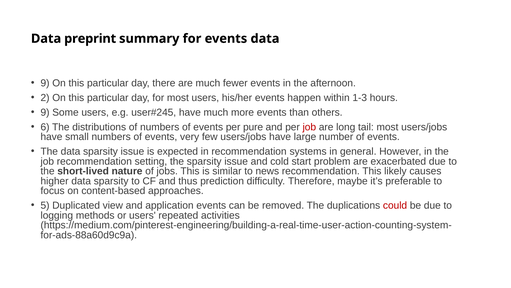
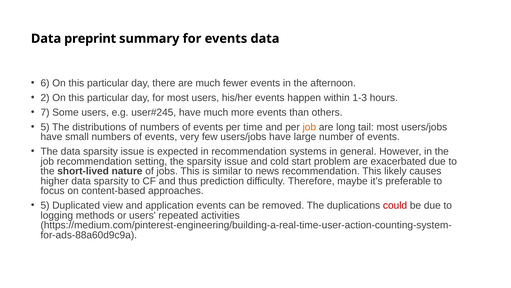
9 at (45, 83): 9 -> 6
9 at (45, 112): 9 -> 7
6 at (45, 127): 6 -> 5
pure: pure -> time
job at (309, 127) colour: red -> orange
